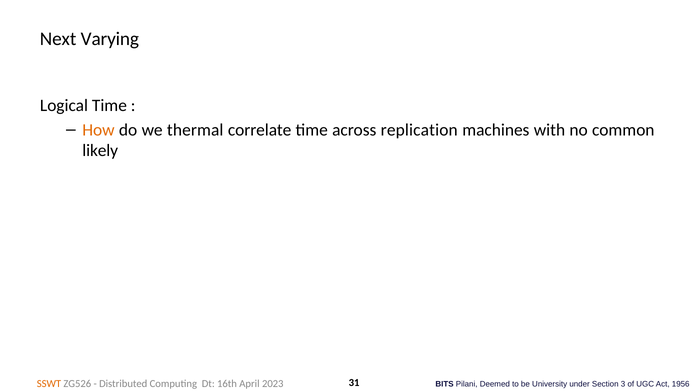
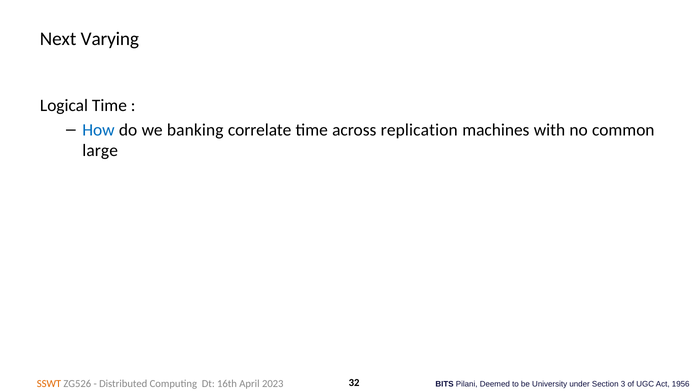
How colour: orange -> blue
thermal: thermal -> banking
likely: likely -> large
31: 31 -> 32
